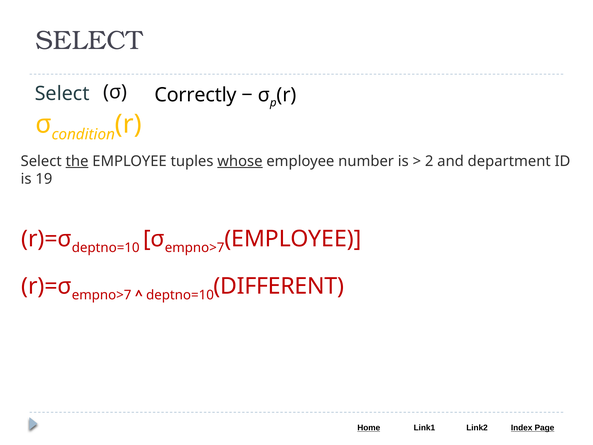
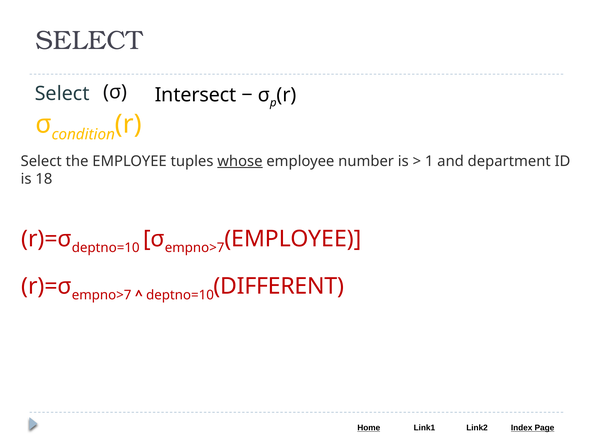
Correctly: Correctly -> Intersect
the underline: present -> none
2: 2 -> 1
19: 19 -> 18
